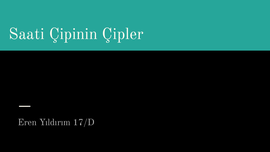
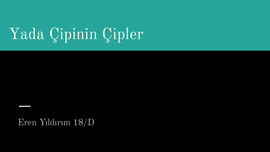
Saati: Saati -> Yada
17/D: 17/D -> 18/D
